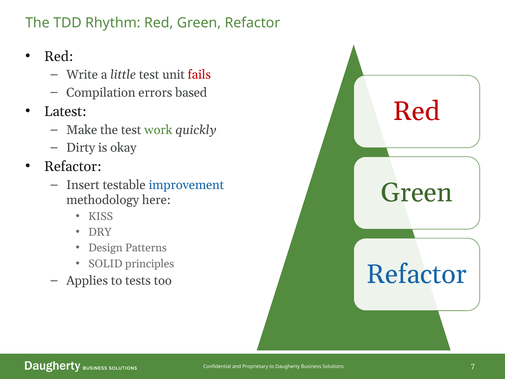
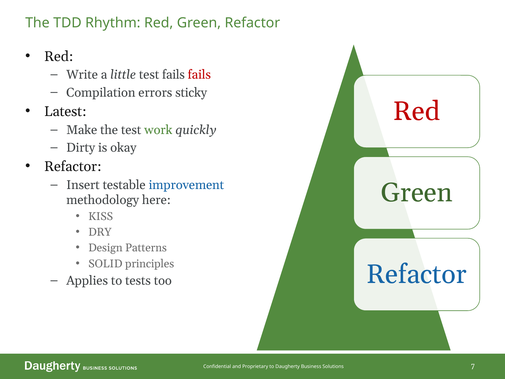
test unit: unit -> fails
based: based -> sticky
